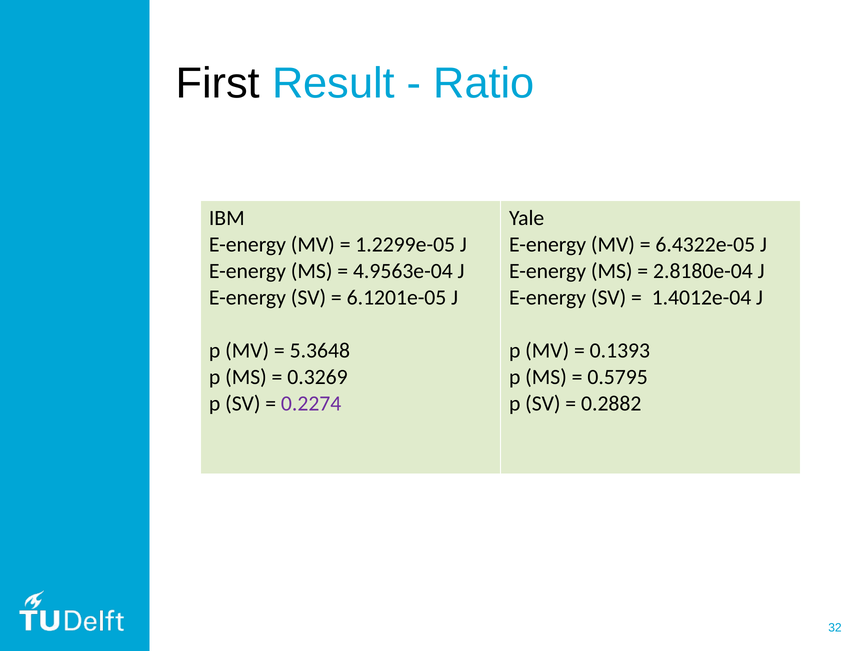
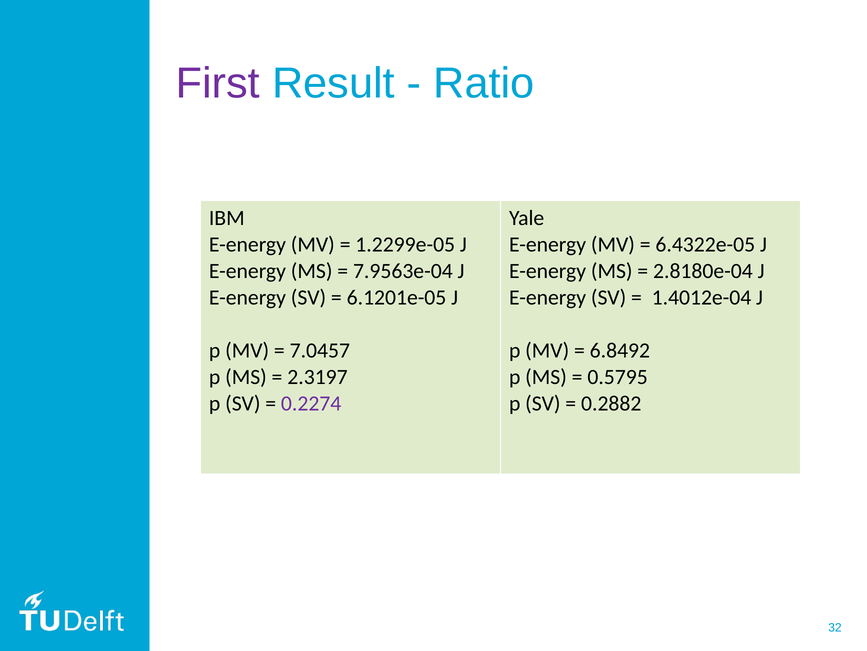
First colour: black -> purple
4.9563e-04: 4.9563e-04 -> 7.9563e-04
5.3648: 5.3648 -> 7.0457
0.1393: 0.1393 -> 6.8492
0.3269: 0.3269 -> 2.3197
